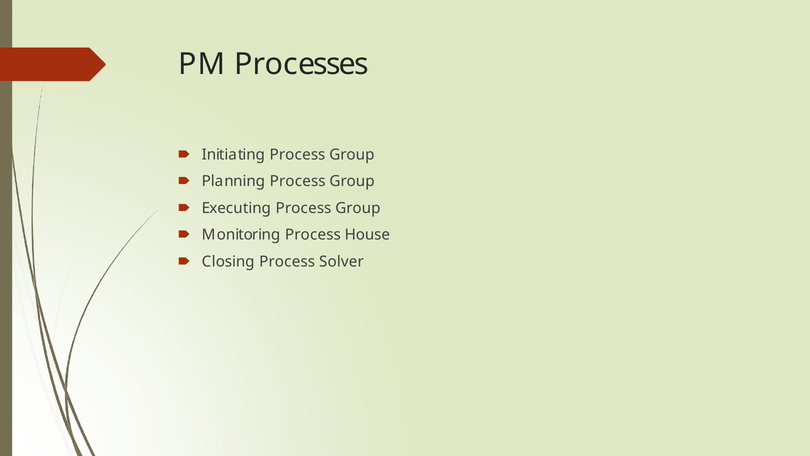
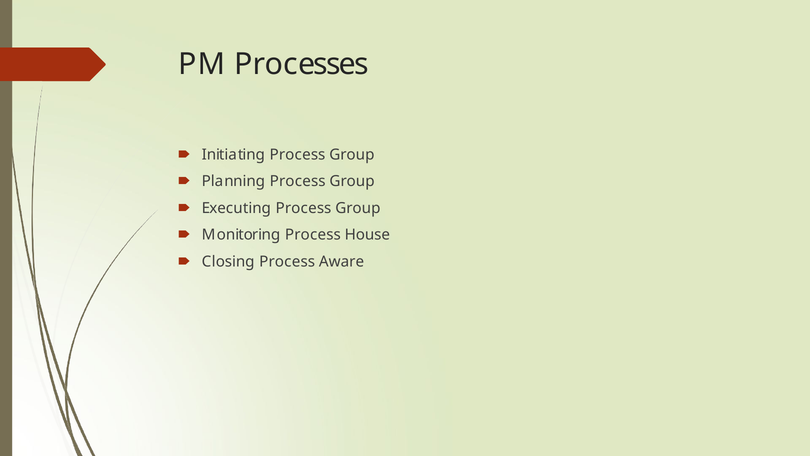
Solver: Solver -> Aware
